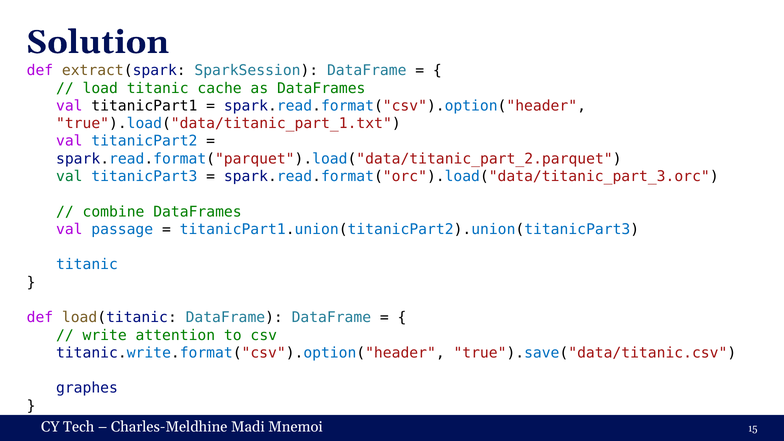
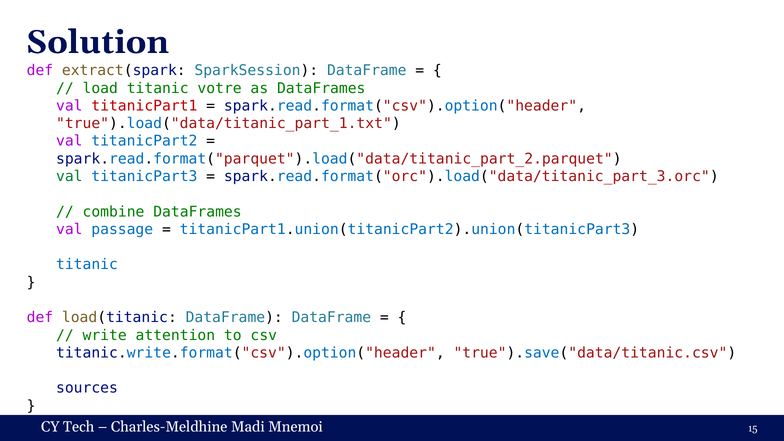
cache: cache -> votre
titanicPart1 colour: black -> red
graphes: graphes -> sources
